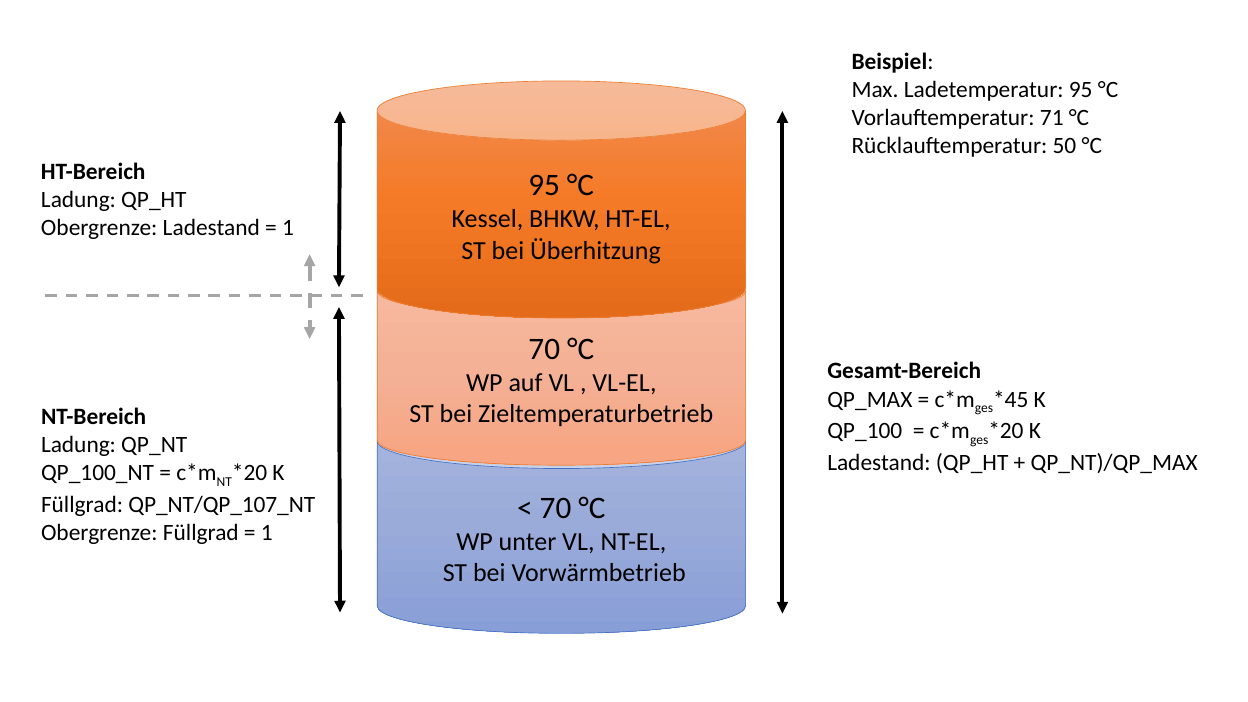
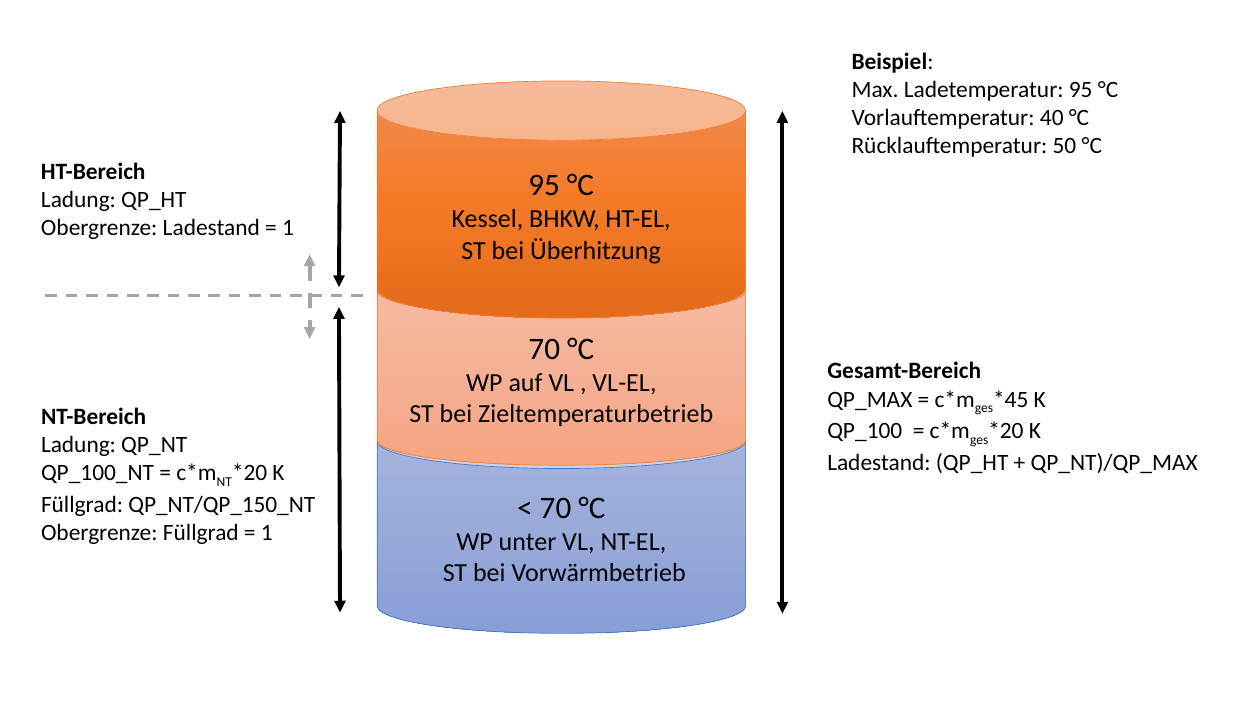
71: 71 -> 40
QP_NT/QP_107_NT: QP_NT/QP_107_NT -> QP_NT/QP_150_NT
